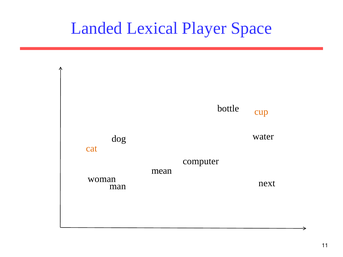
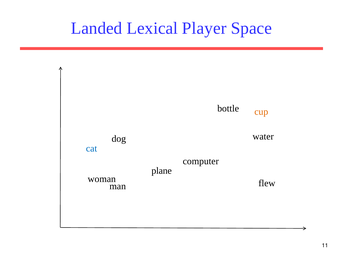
cat colour: orange -> blue
mean: mean -> plane
next: next -> flew
